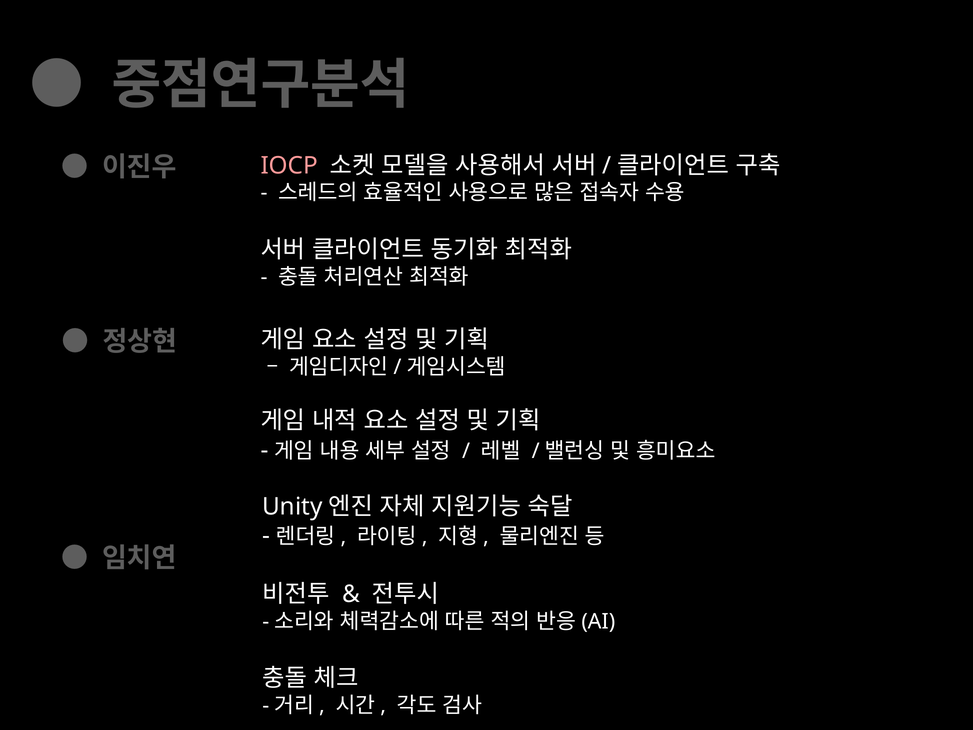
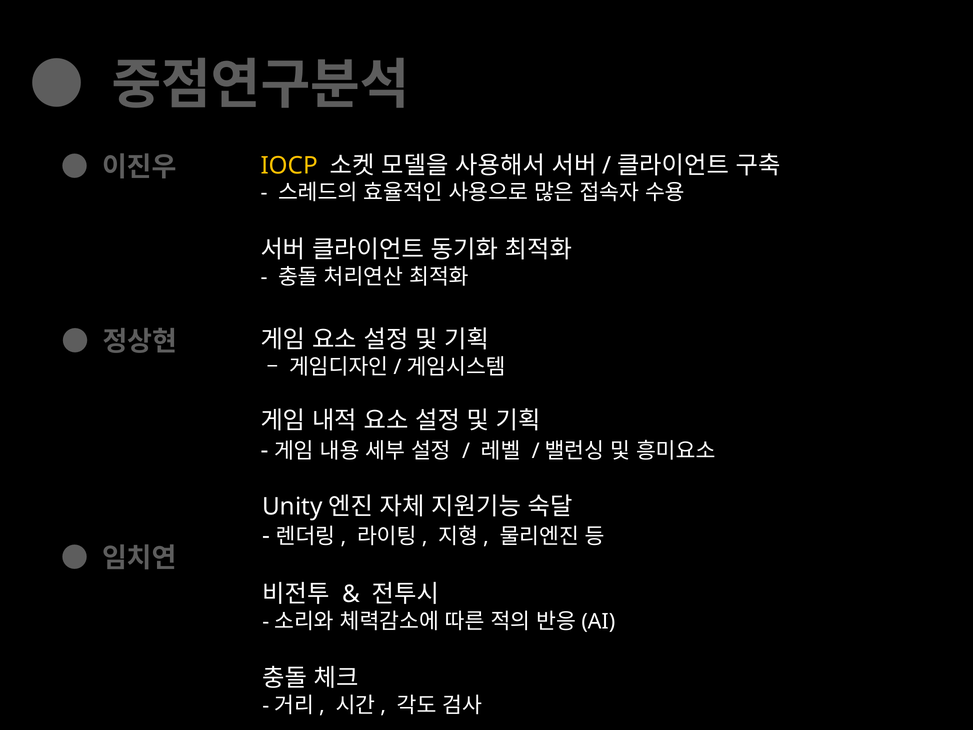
IOCP colour: pink -> yellow
